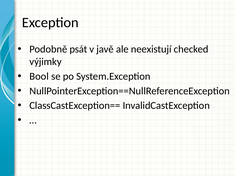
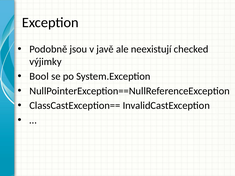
psát: psát -> jsou
